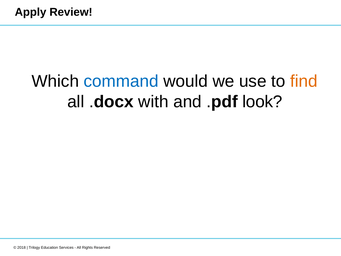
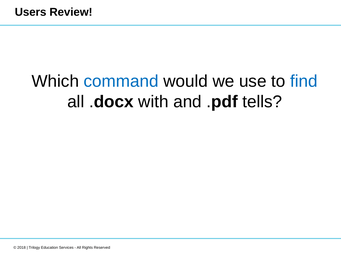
Apply: Apply -> Users
find colour: orange -> blue
look: look -> tells
